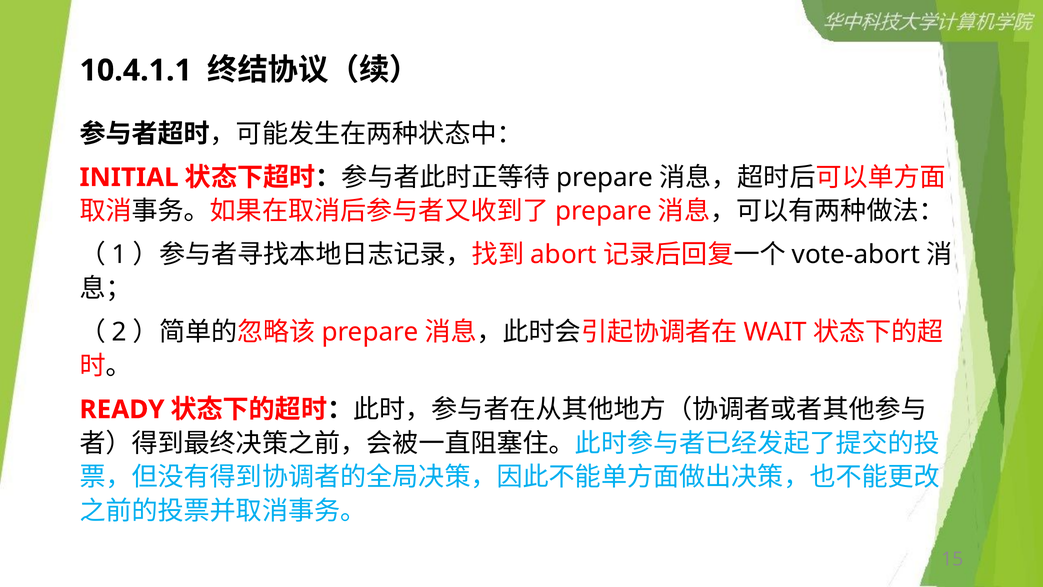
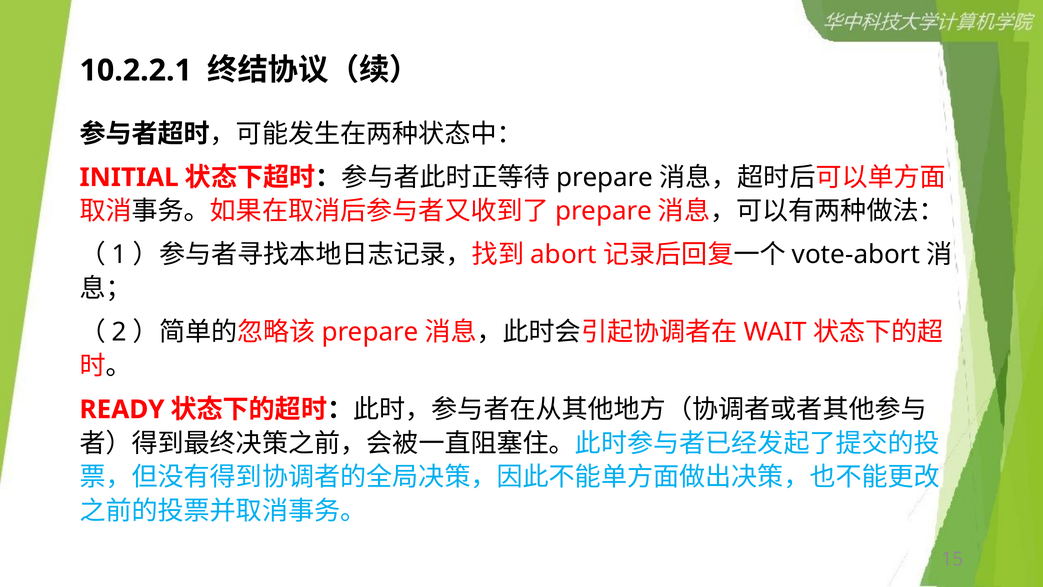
10.4.1.1: 10.4.1.1 -> 10.2.2.1
